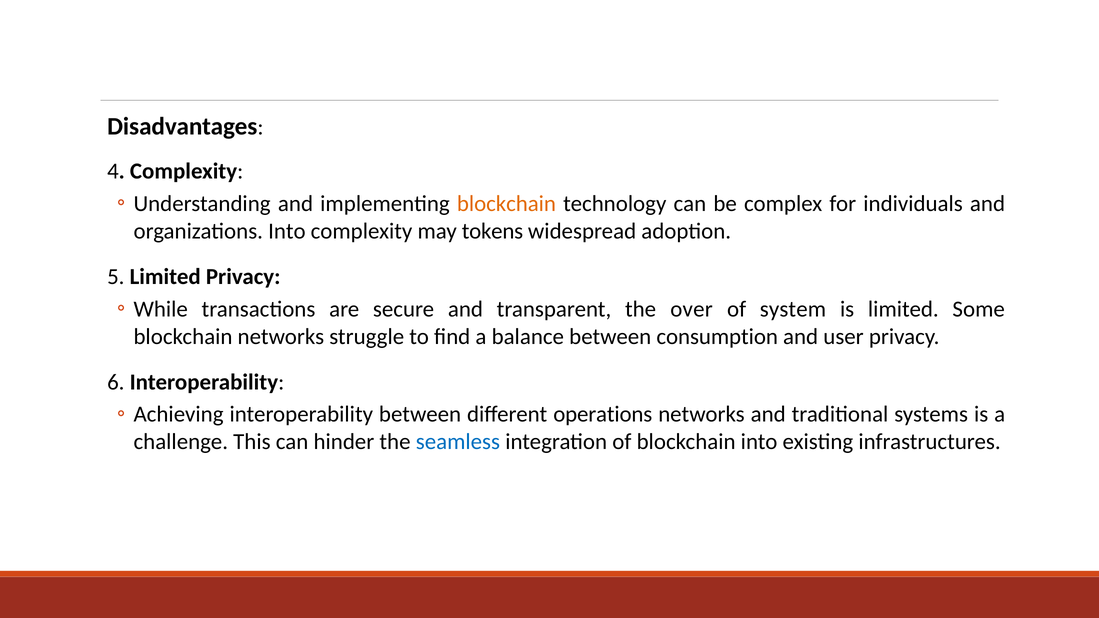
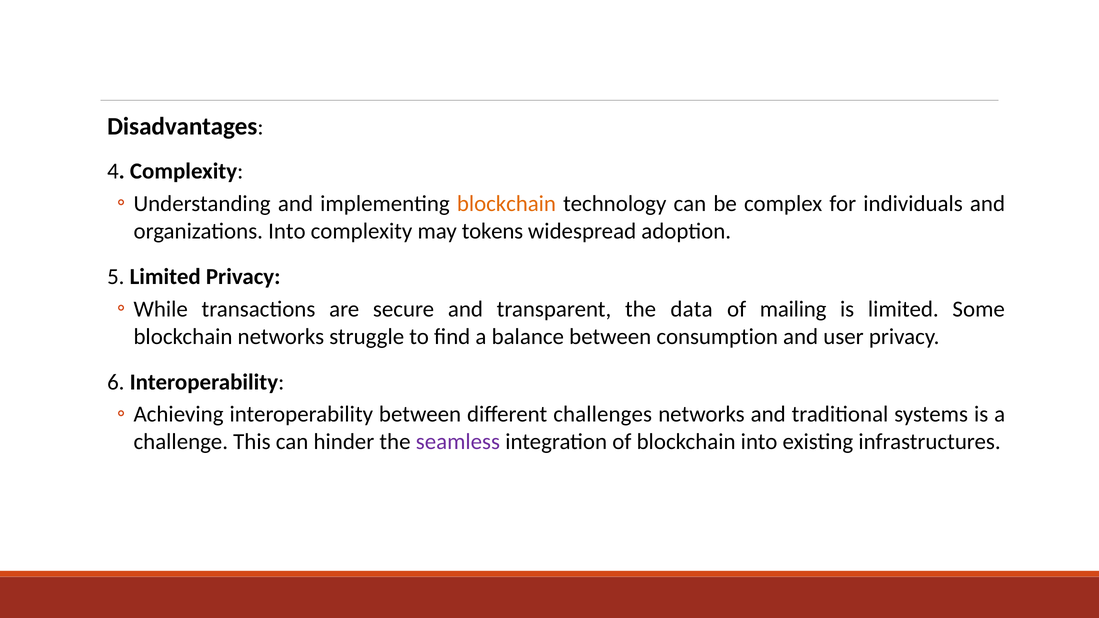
over: over -> data
system: system -> mailing
operations: operations -> challenges
seamless colour: blue -> purple
